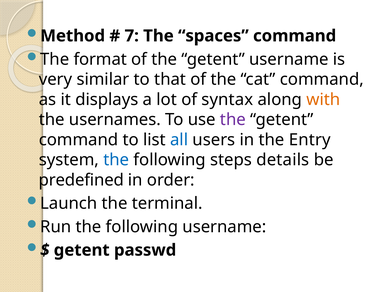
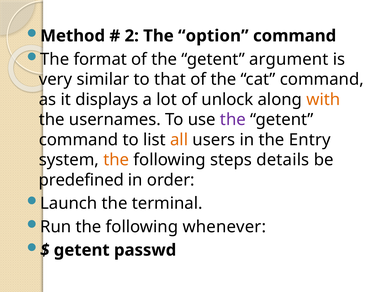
7: 7 -> 2
spaces: spaces -> option
getent username: username -> argument
syntax: syntax -> unlock
all colour: blue -> orange
the at (116, 160) colour: blue -> orange
following username: username -> whenever
